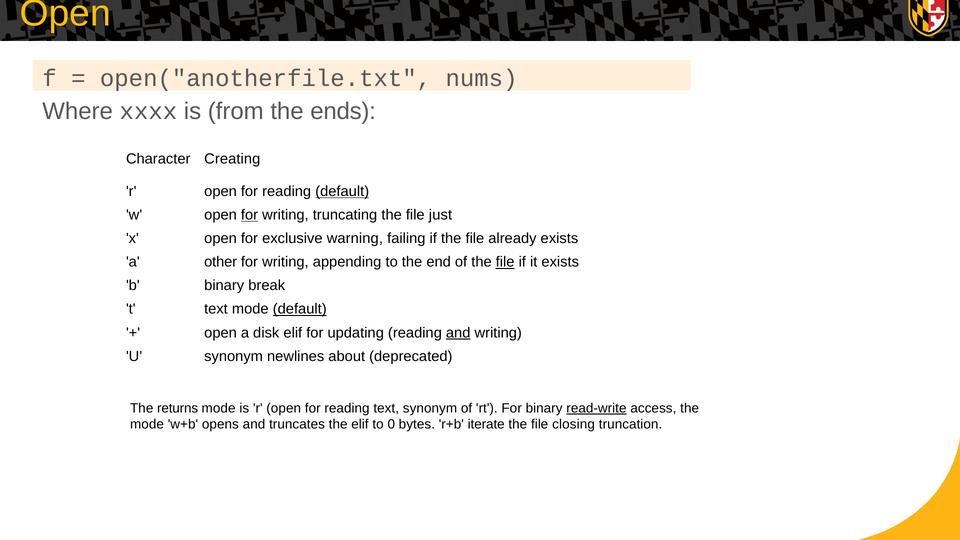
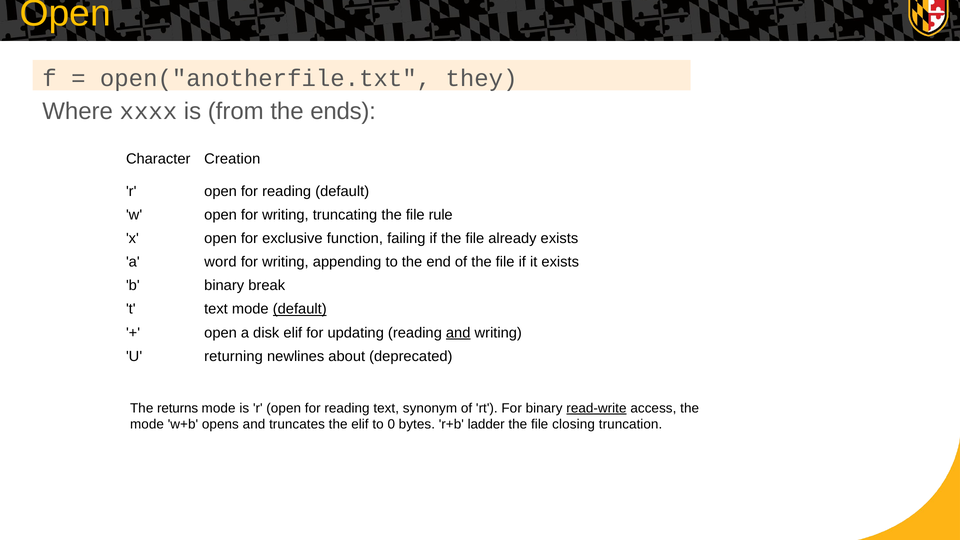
nums: nums -> they
Creating: Creating -> Creation
default at (342, 191) underline: present -> none
for at (250, 215) underline: present -> none
just: just -> rule
warning: warning -> function
other: other -> word
file at (505, 262) underline: present -> none
U synonym: synonym -> returning
iterate: iterate -> ladder
